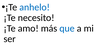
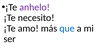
anhelo colour: blue -> purple
